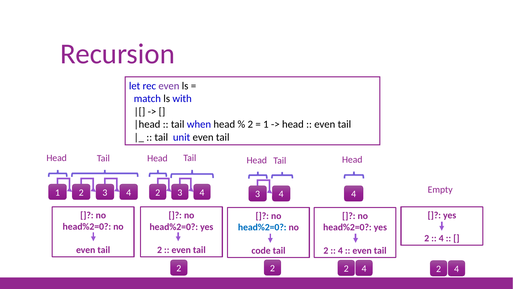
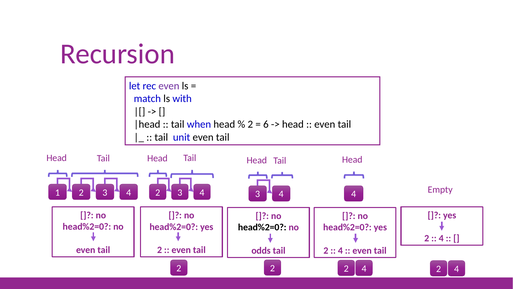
1 at (266, 124): 1 -> 6
head%2=0 at (262, 227) colour: blue -> black
code: code -> odds
